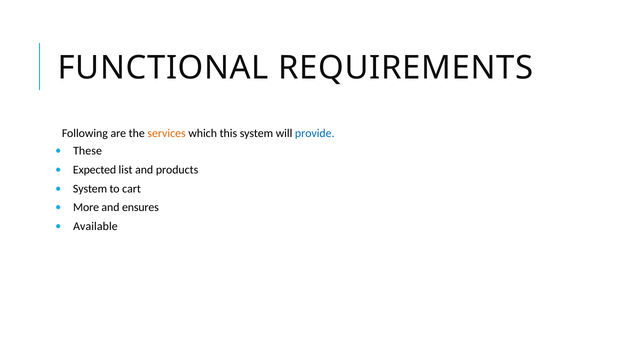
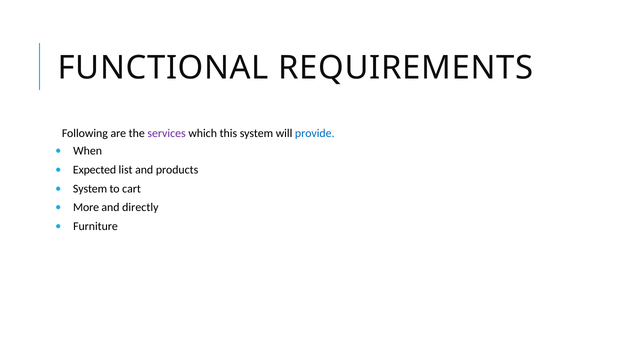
services colour: orange -> purple
These: These -> When
ensures: ensures -> directly
Available: Available -> Furniture
